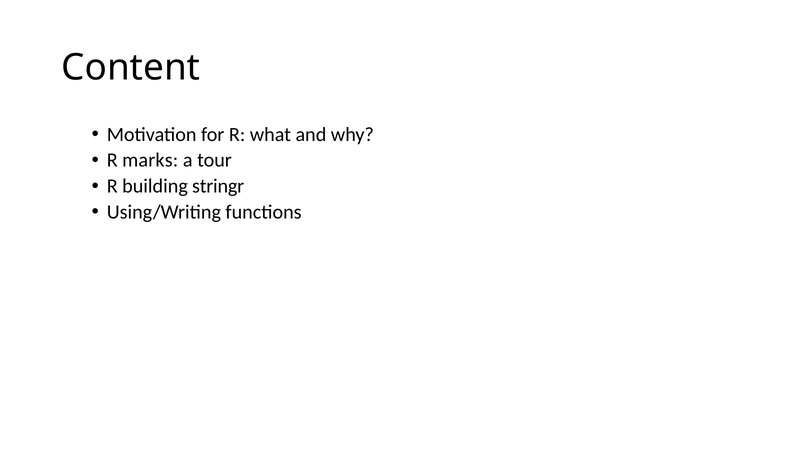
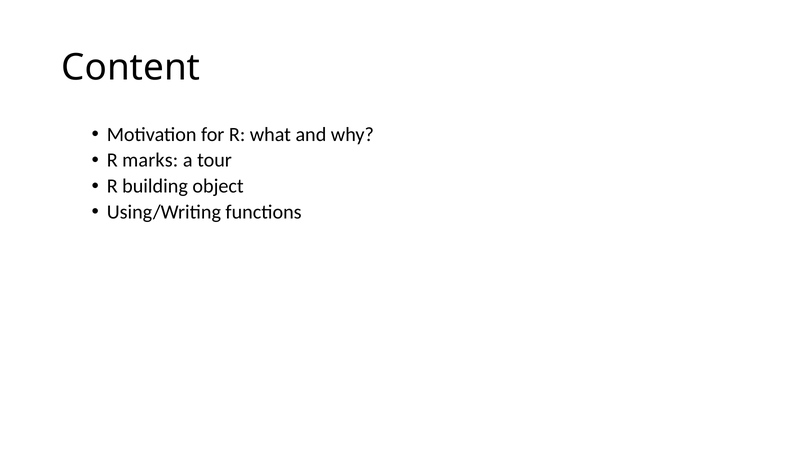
stringr: stringr -> object
